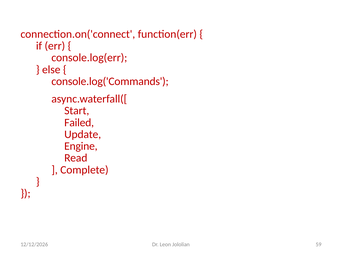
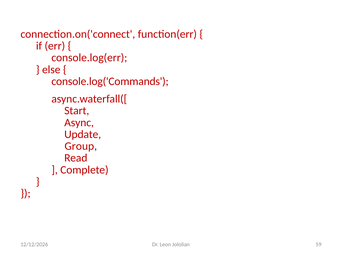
Failed: Failed -> Async
Engine: Engine -> Group
